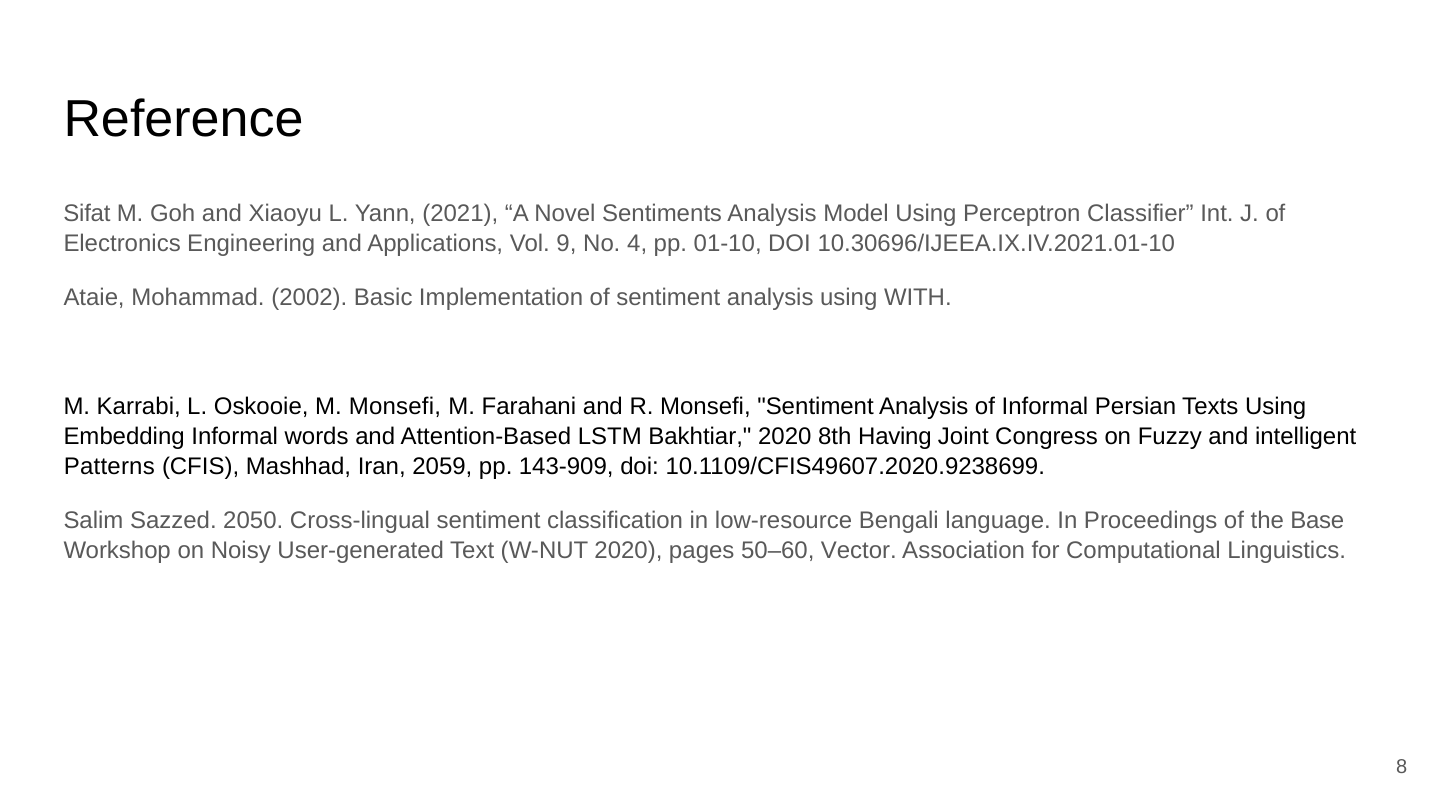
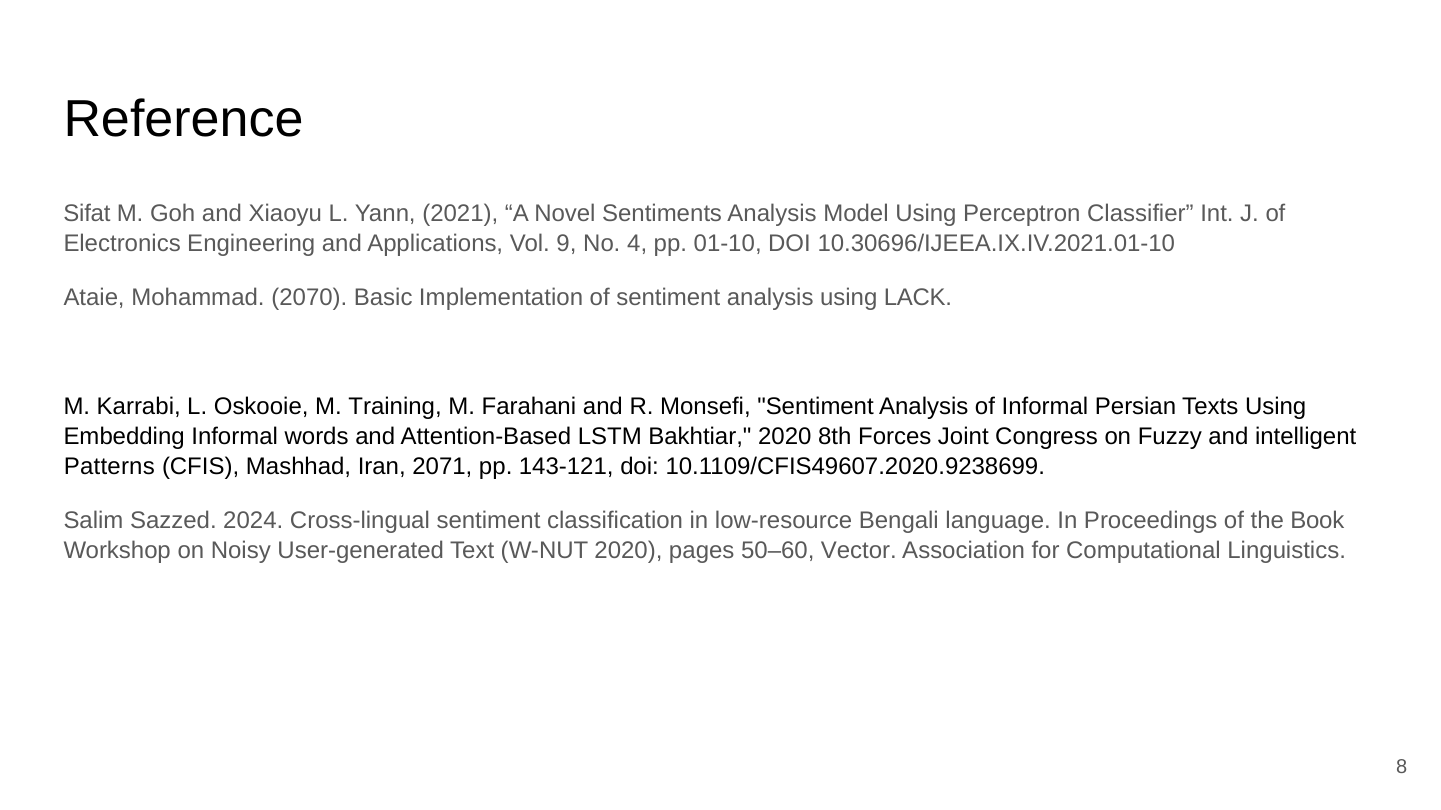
2002: 2002 -> 2070
WITH: WITH -> LACK
M Monsefi: Monsefi -> Training
Having: Having -> Forces
2059: 2059 -> 2071
143-909: 143-909 -> 143-121
2050: 2050 -> 2024
Base: Base -> Book
